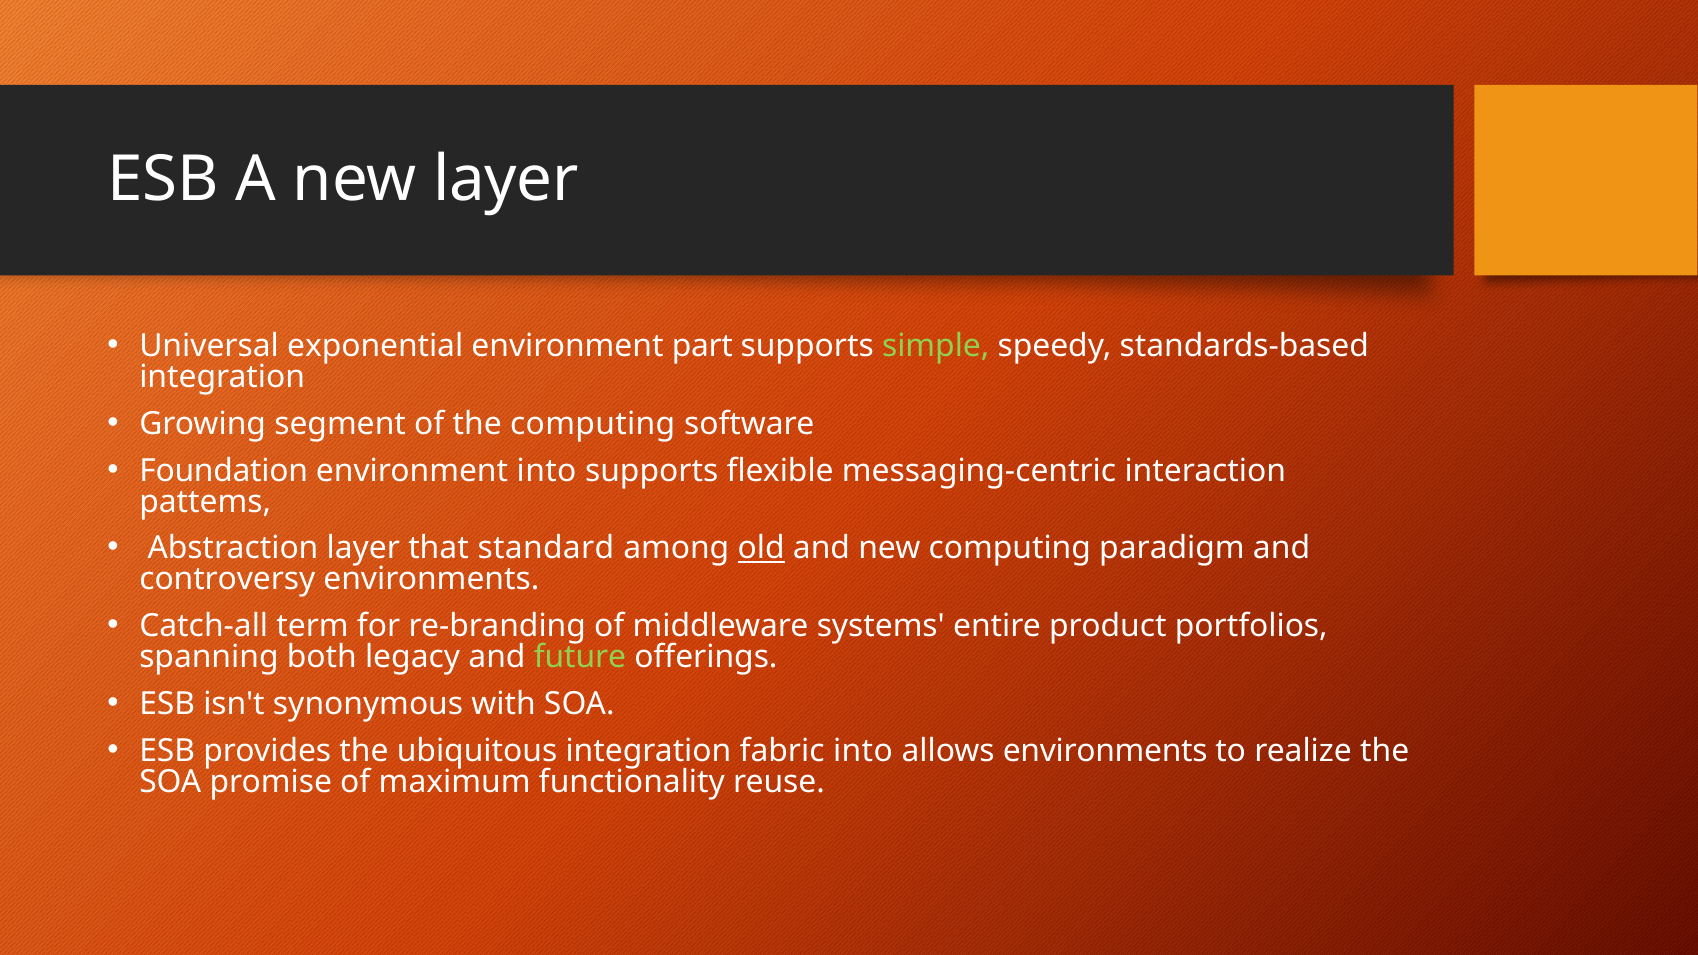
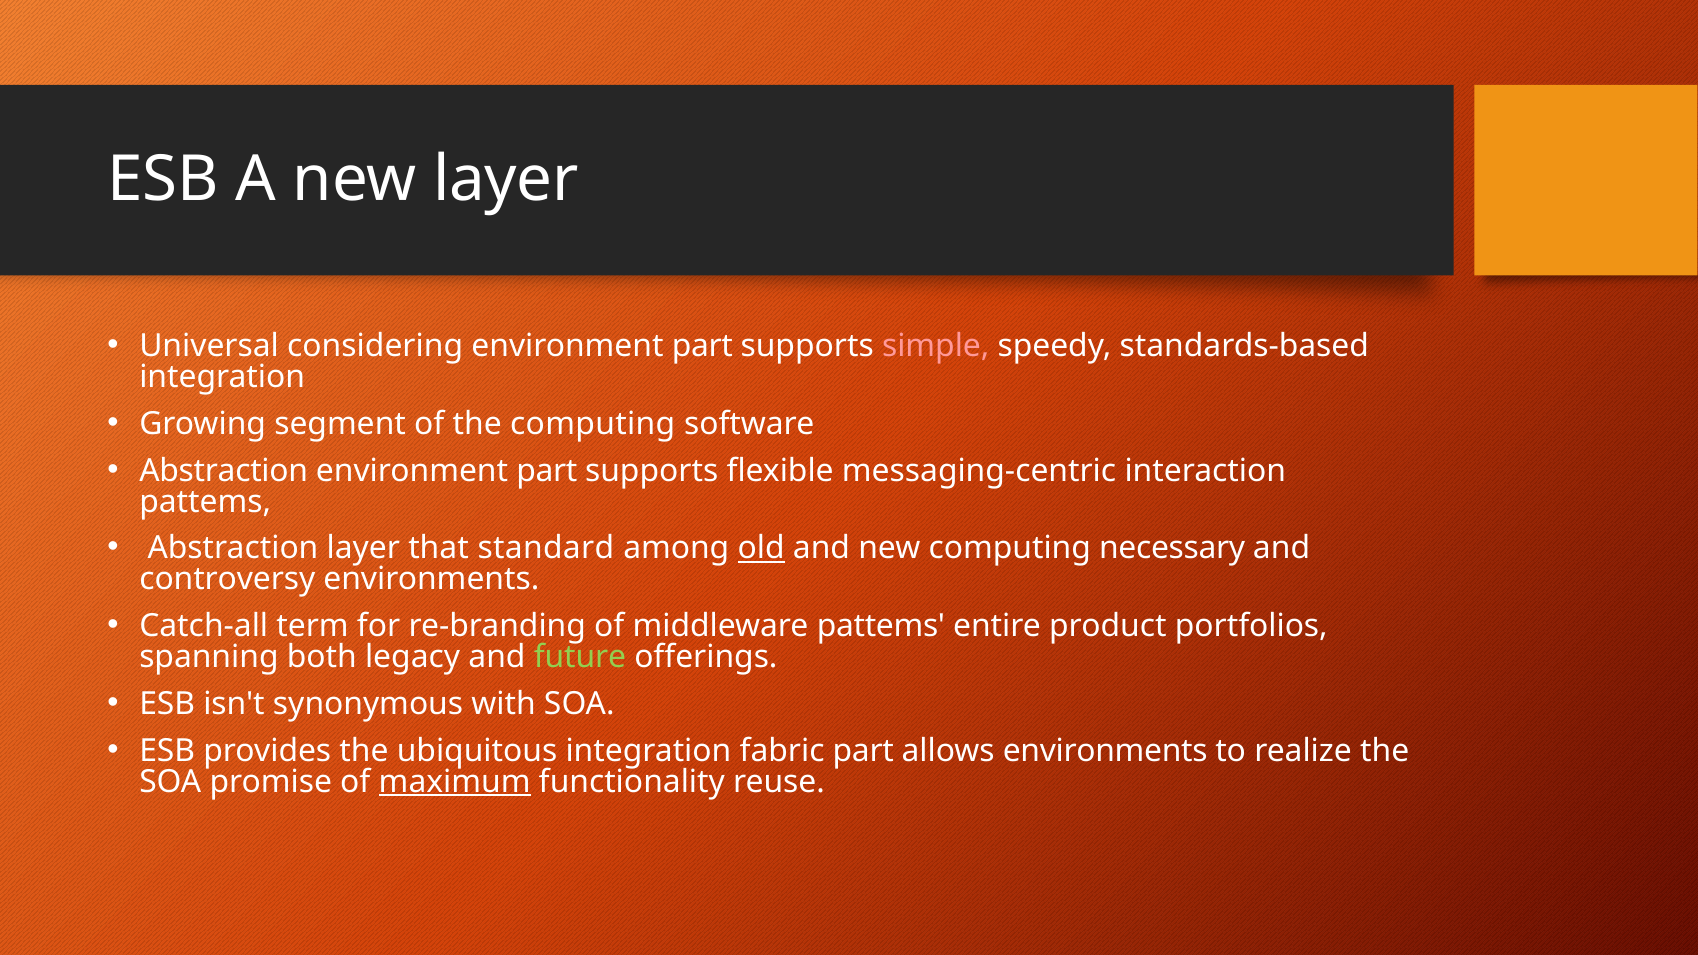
exponential: exponential -> considering
simple colour: light green -> pink
Foundation at (224, 471): Foundation -> Abstraction
into at (547, 471): into -> part
paradigm: paradigm -> necessary
middleware systems: systems -> pattems
fabric into: into -> part
maximum underline: none -> present
